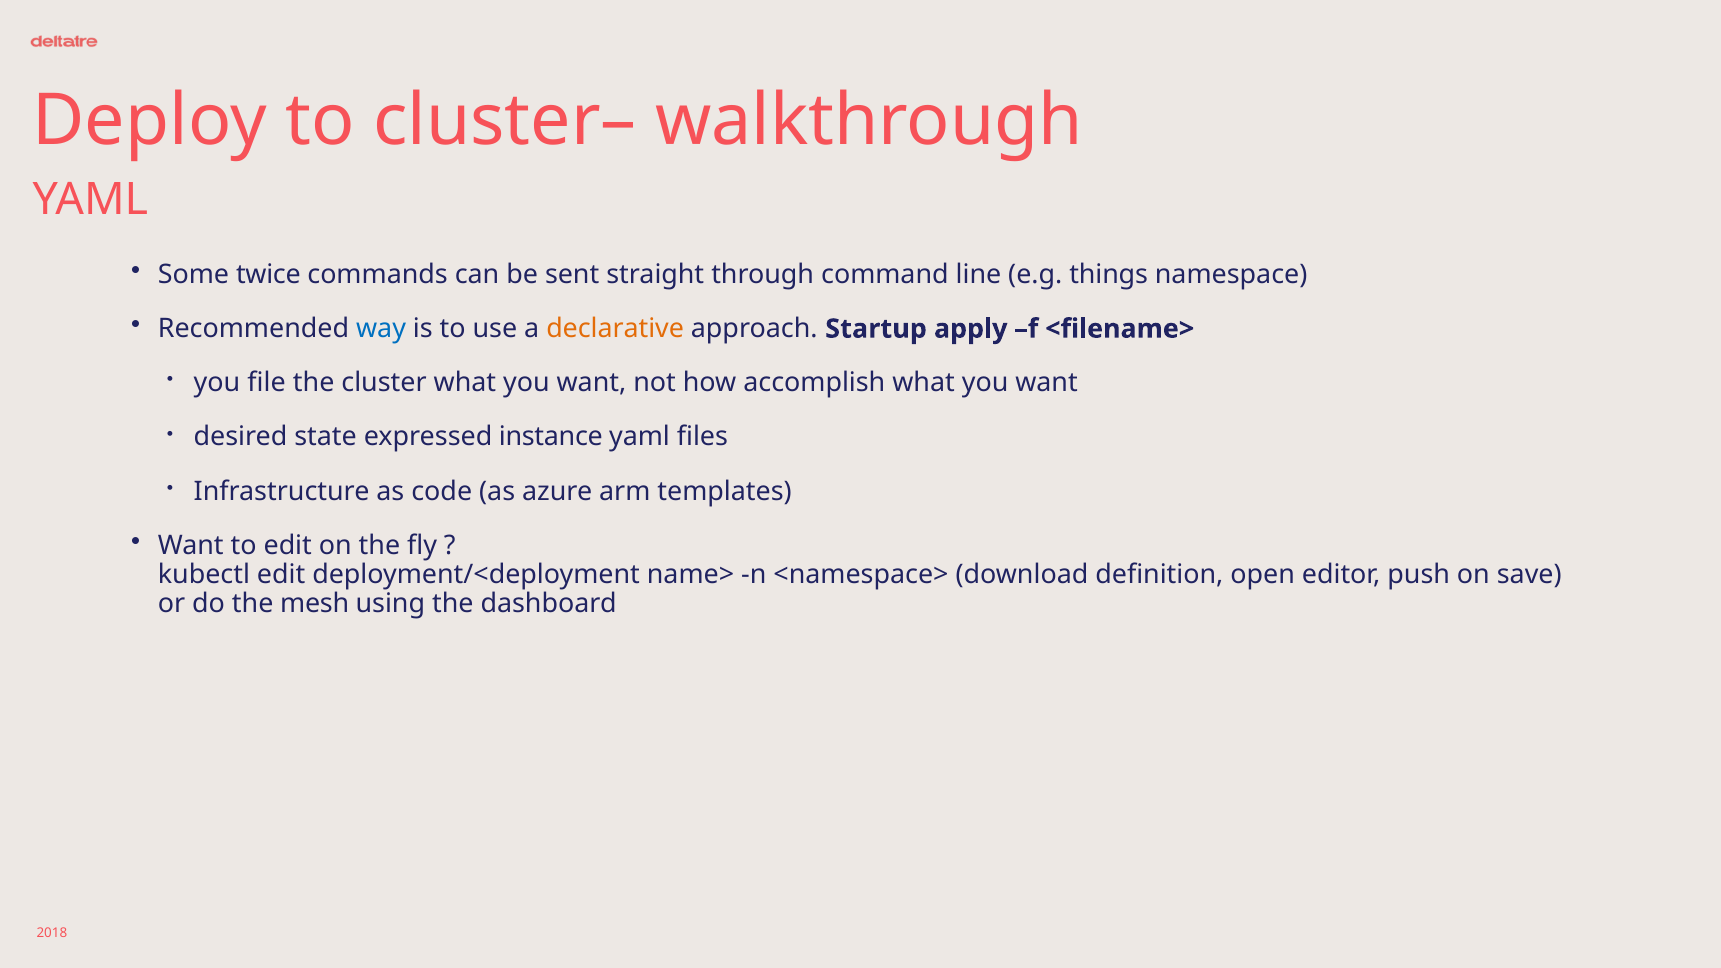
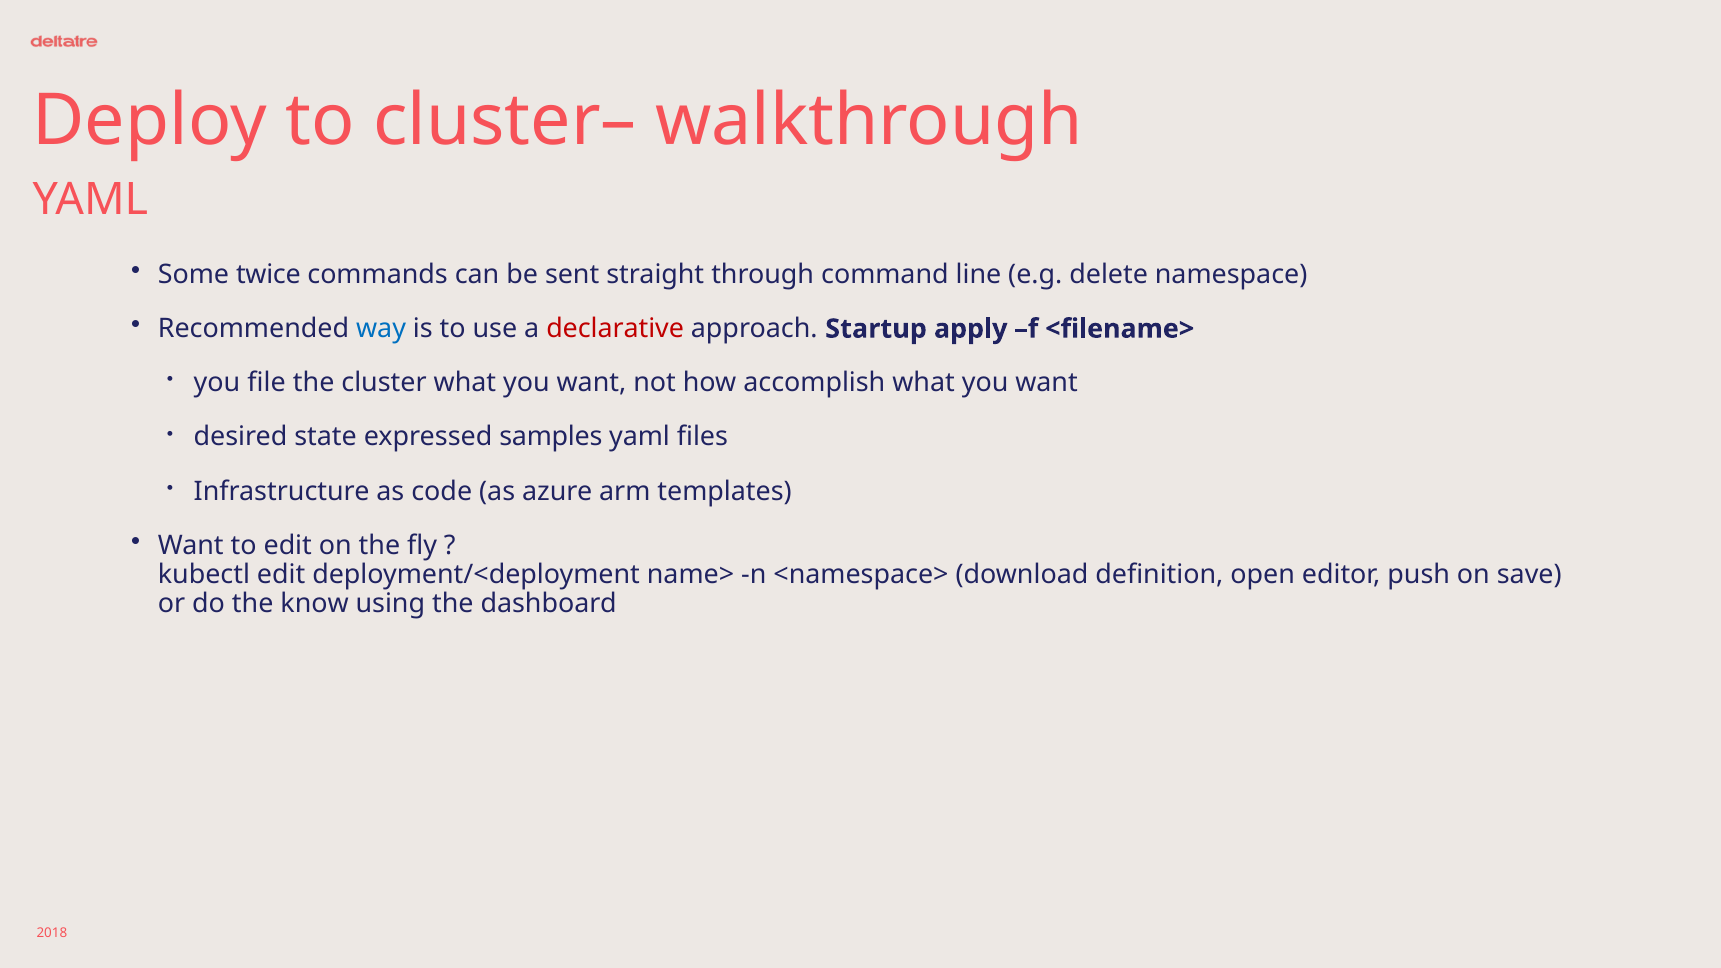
things: things -> delete
declarative colour: orange -> red
instance: instance -> samples
mesh: mesh -> know
